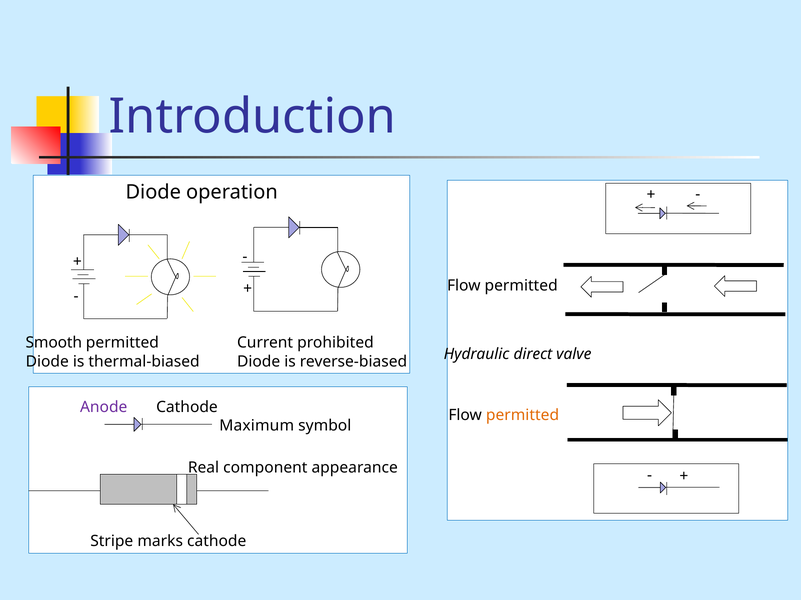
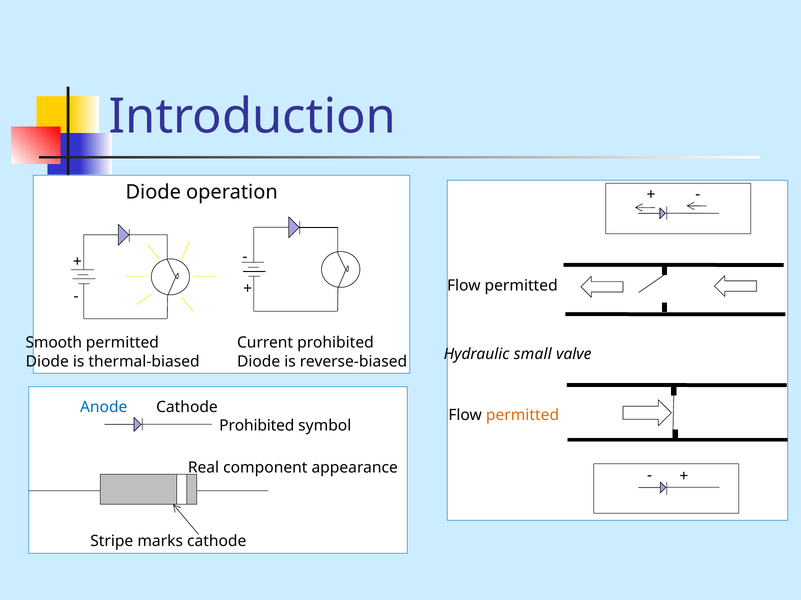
direct: direct -> small
Anode colour: purple -> blue
Maximum at (257, 426): Maximum -> Prohibited
